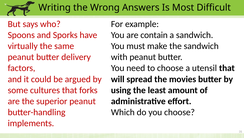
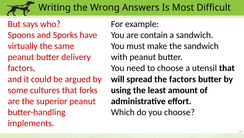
the movies: movies -> factors
